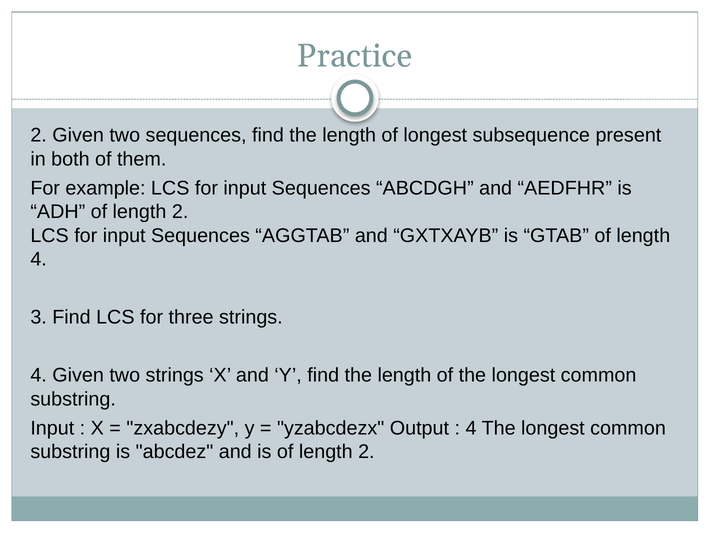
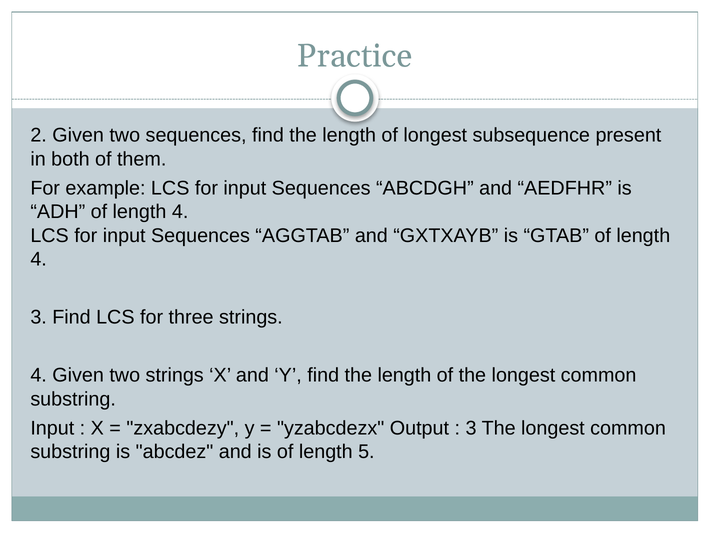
ADH of length 2: 2 -> 4
4 at (471, 428): 4 -> 3
is of length 2: 2 -> 5
